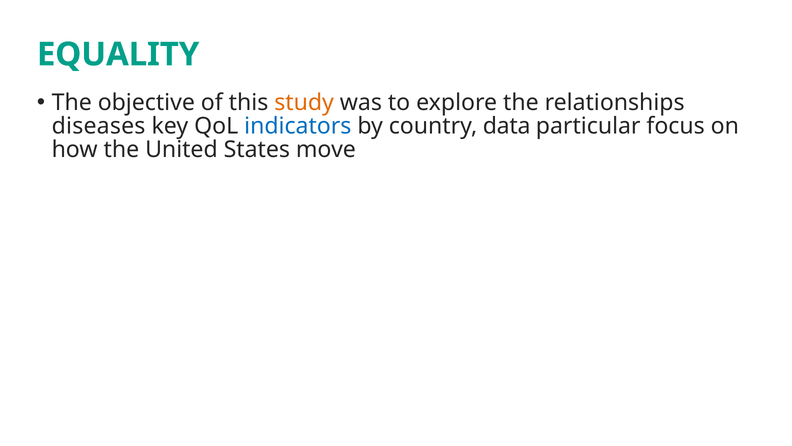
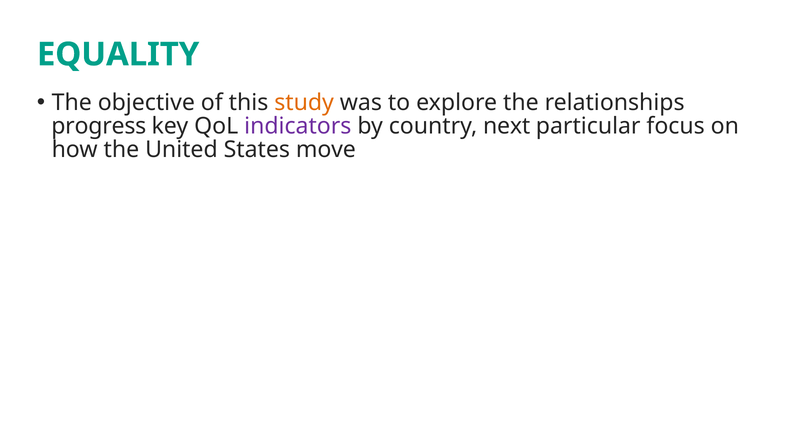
diseases: diseases -> progress
indicators colour: blue -> purple
data: data -> next
